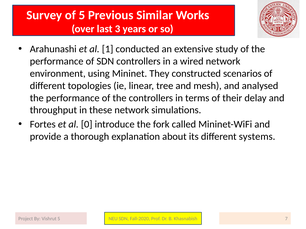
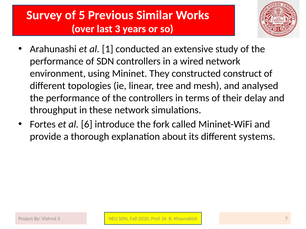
scenarios: scenarios -> construct
0: 0 -> 6
